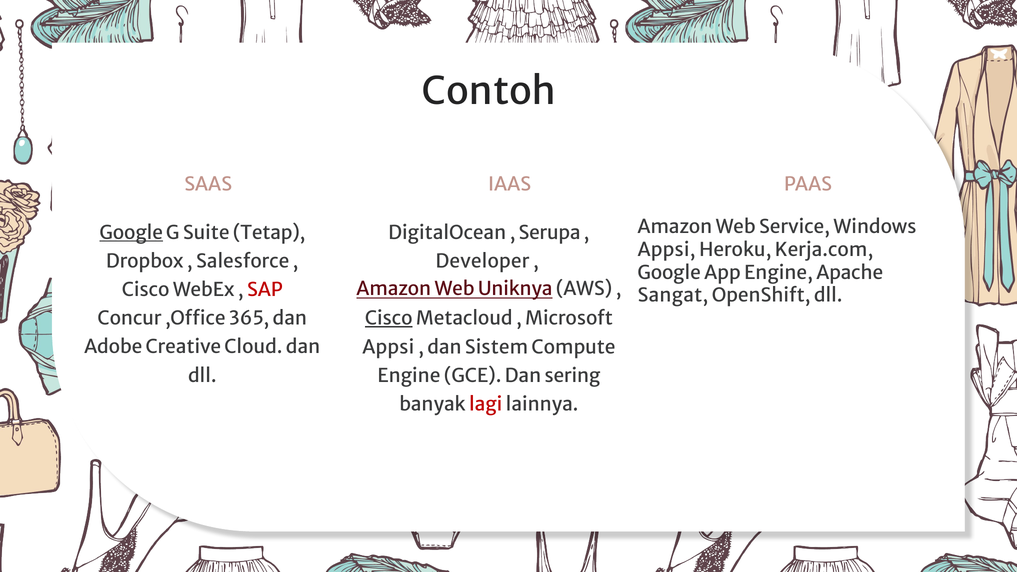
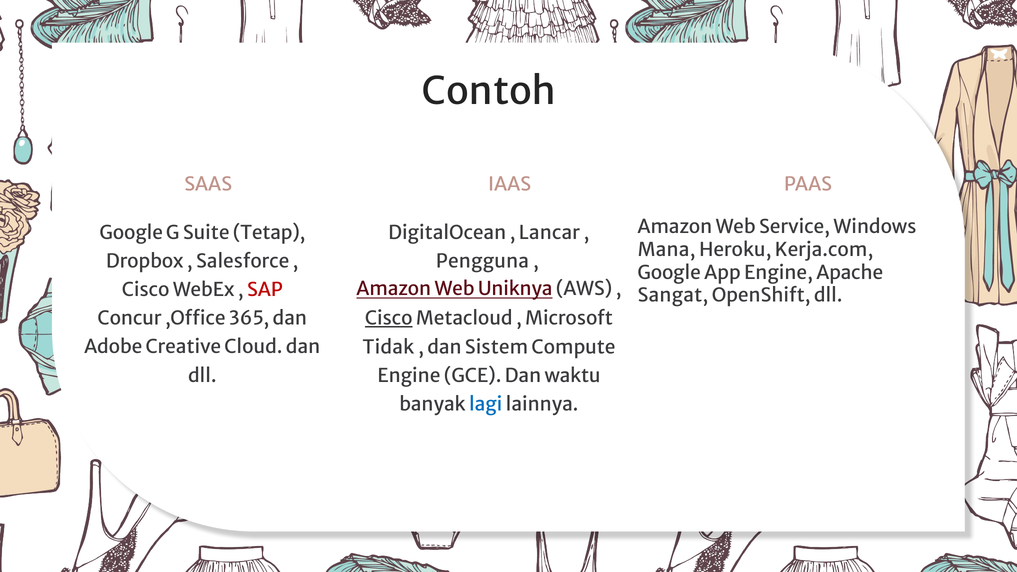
Google at (131, 233) underline: present -> none
Serupa: Serupa -> Lancar
Appsi at (667, 250): Appsi -> Mana
Developer: Developer -> Pengguna
Appsi at (388, 347): Appsi -> Tidak
sering: sering -> waktu
lagi colour: red -> blue
